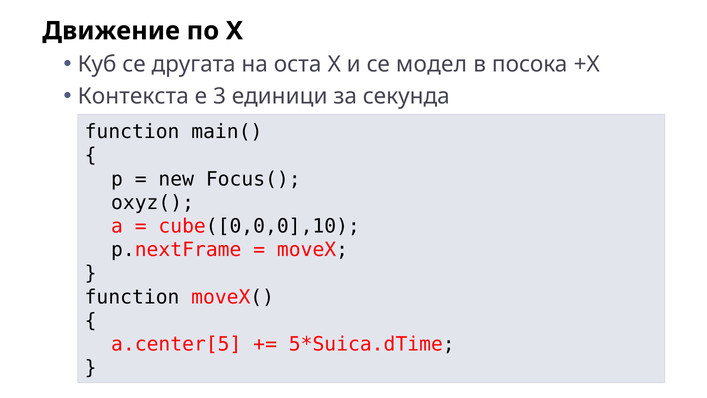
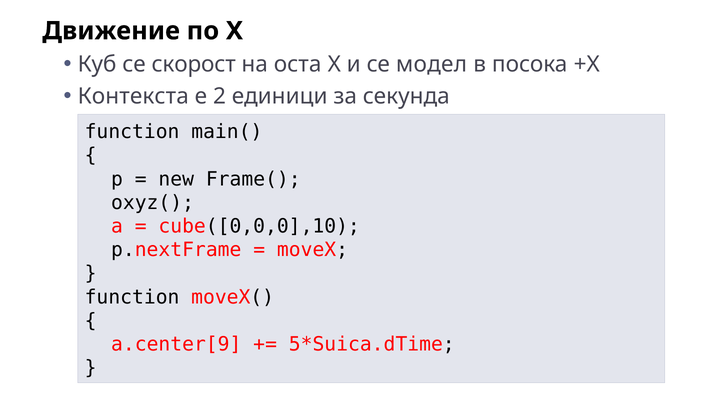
другата: другата -> скорост
3: 3 -> 2
Focus(: Focus( -> Frame(
a.center[5: a.center[5 -> a.center[9
